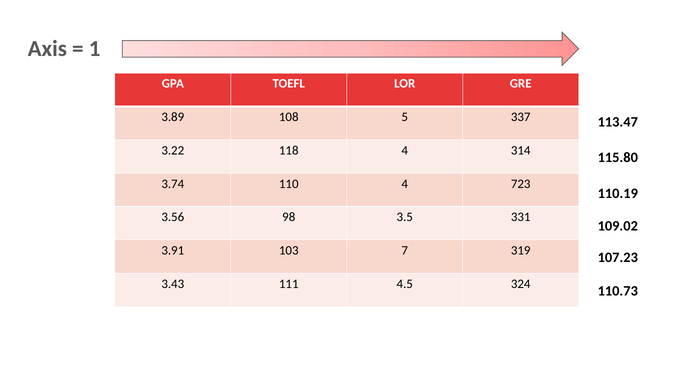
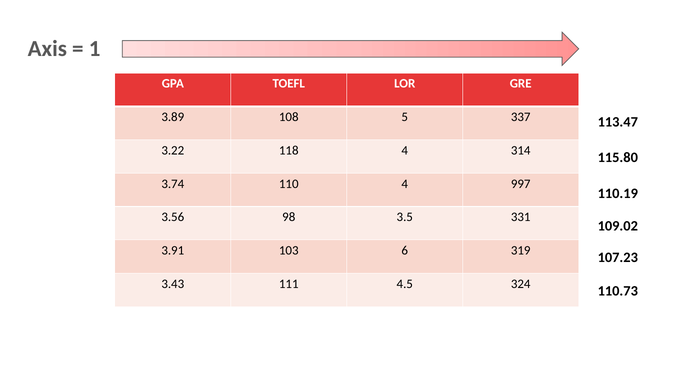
723: 723 -> 997
7: 7 -> 6
